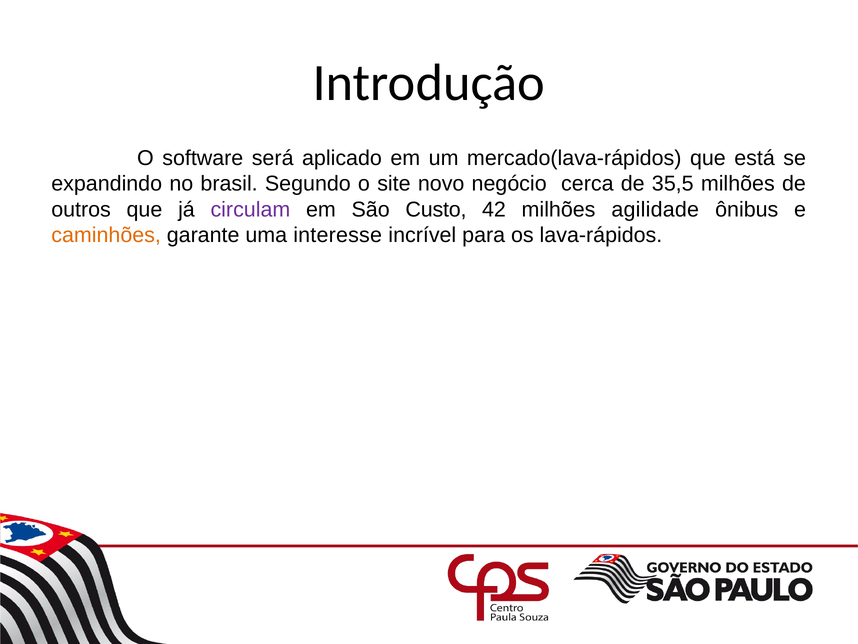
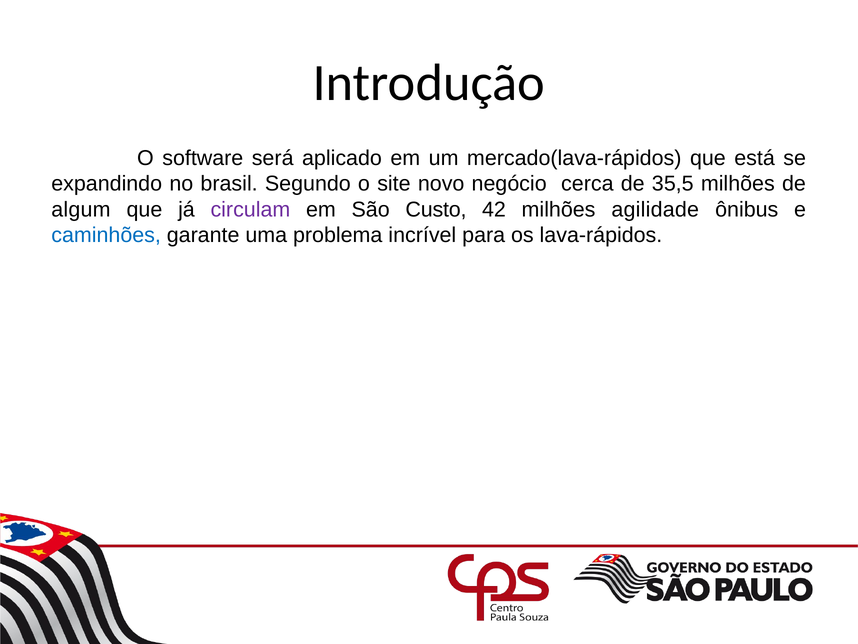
outros: outros -> algum
caminhões colour: orange -> blue
interesse: interesse -> problema
